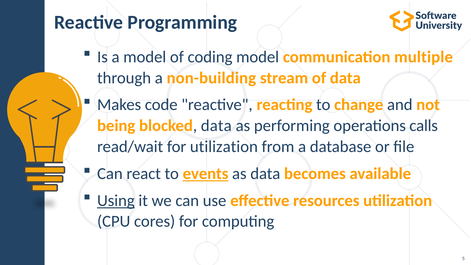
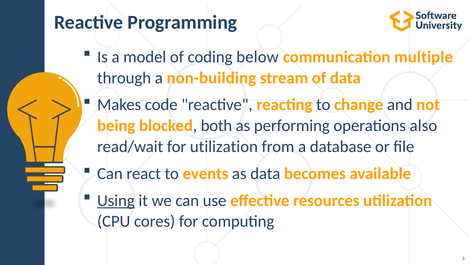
coding model: model -> below
blocked data: data -> both
calls: calls -> also
events underline: present -> none
